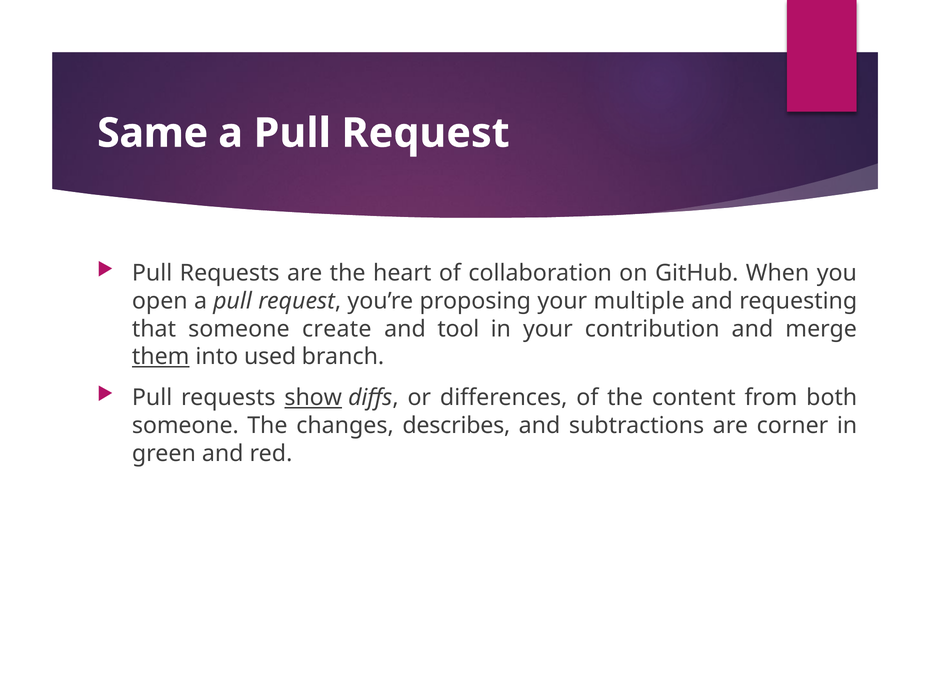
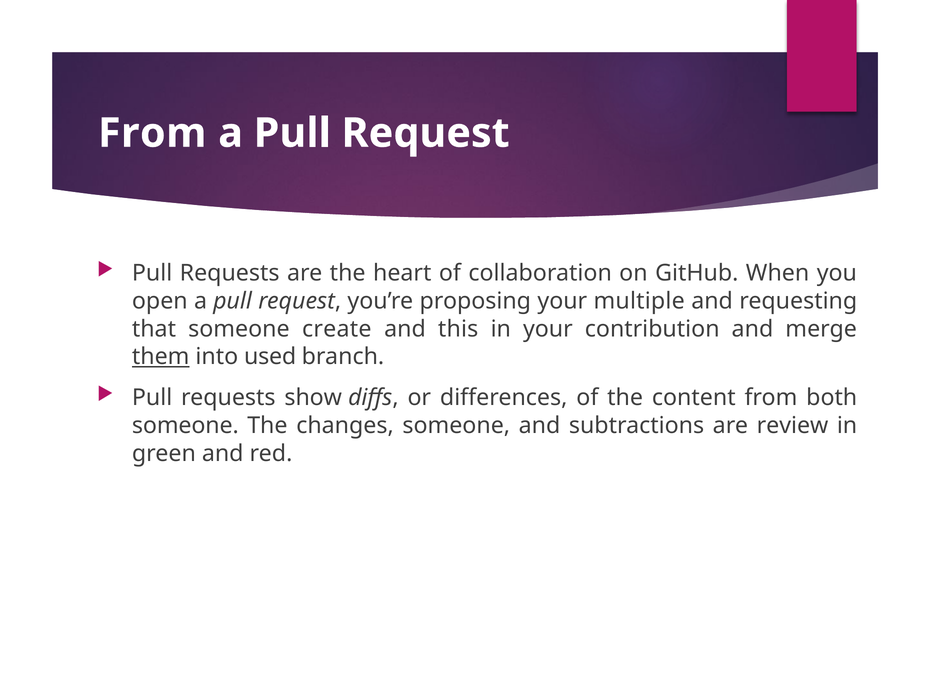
Same at (153, 133): Same -> From
tool: tool -> this
show underline: present -> none
changes describes: describes -> someone
corner: corner -> review
